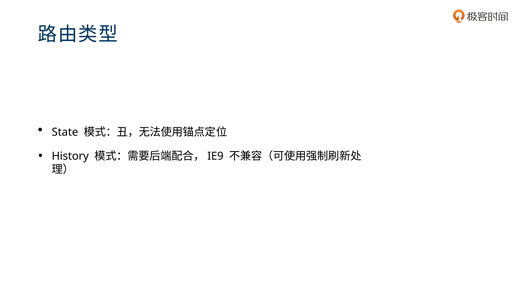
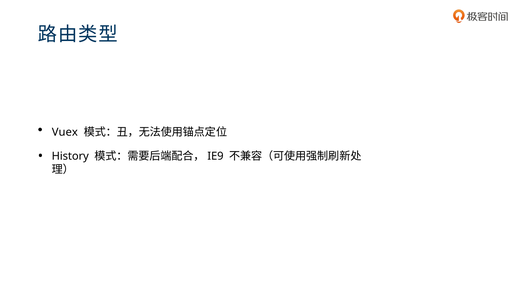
State: State -> Vuex
